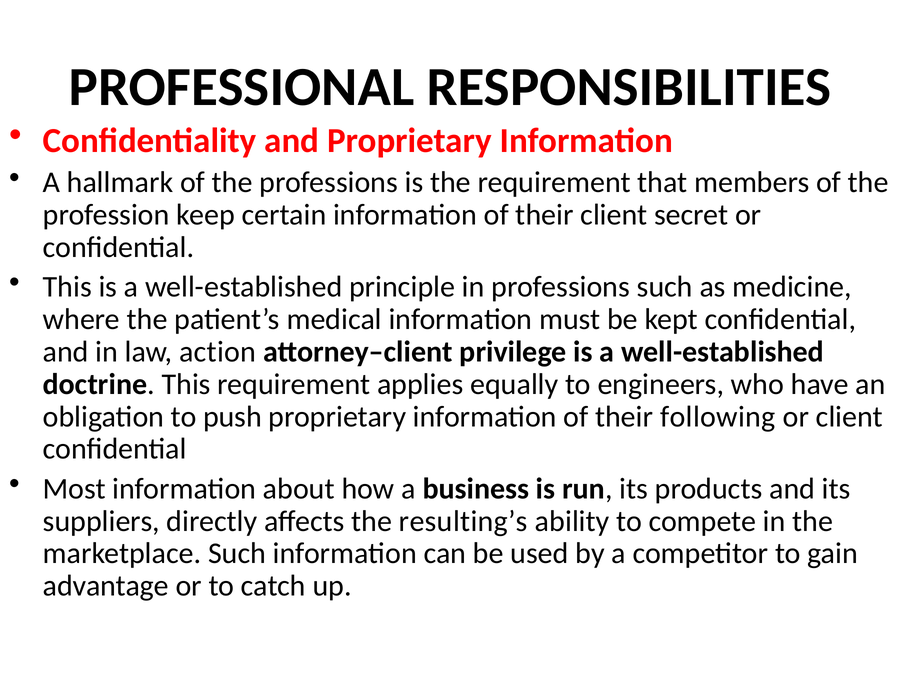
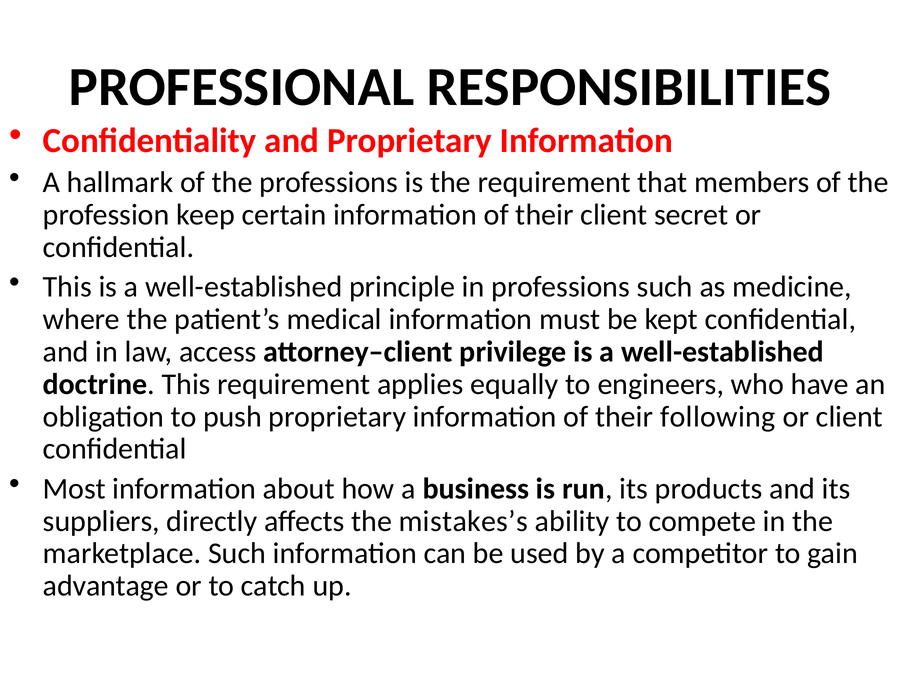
action: action -> access
resulting’s: resulting’s -> mistakes’s
